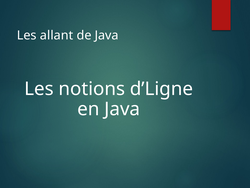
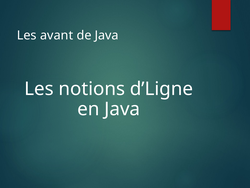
allant: allant -> avant
